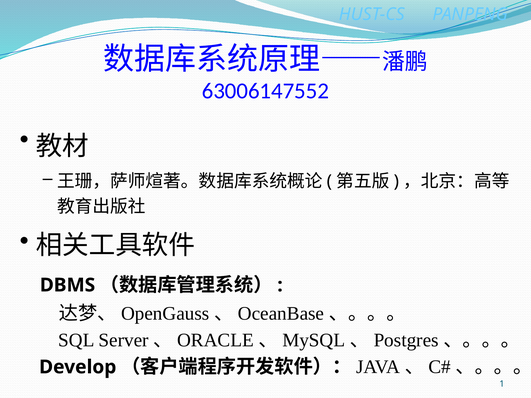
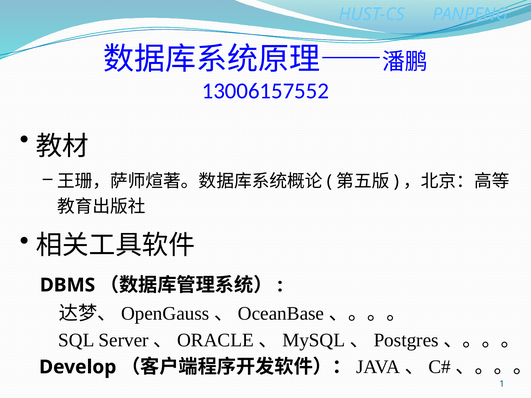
63006147552: 63006147552 -> 13006157552
